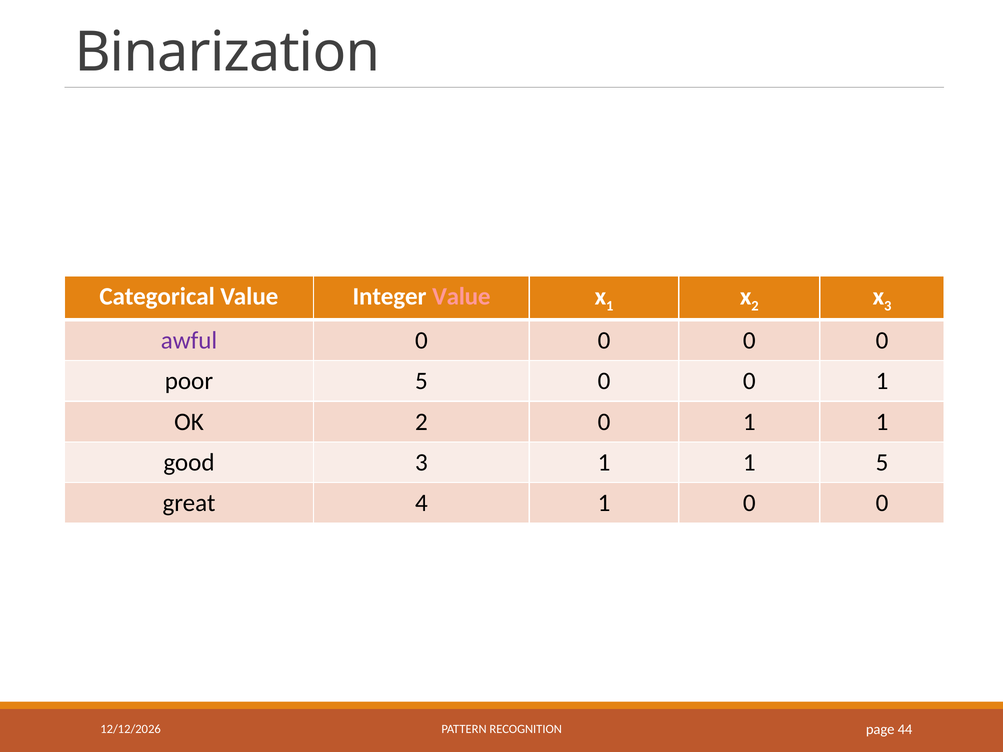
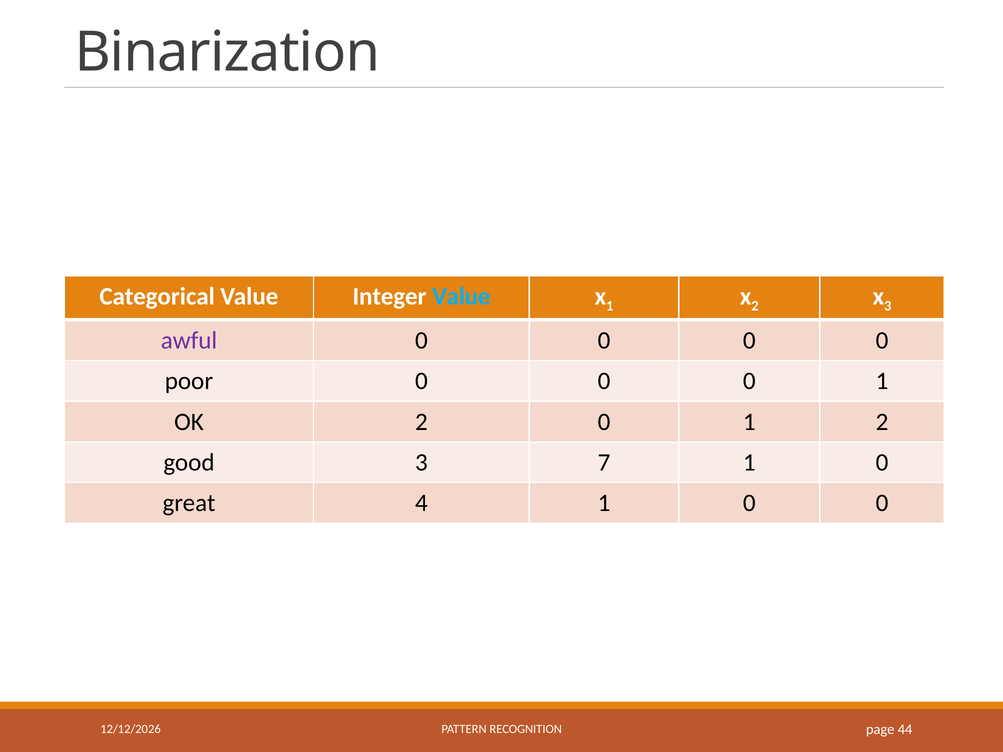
Value at (461, 297) colour: pink -> light blue
poor 5: 5 -> 0
0 1 1: 1 -> 2
3 1: 1 -> 7
5 at (882, 463): 5 -> 0
